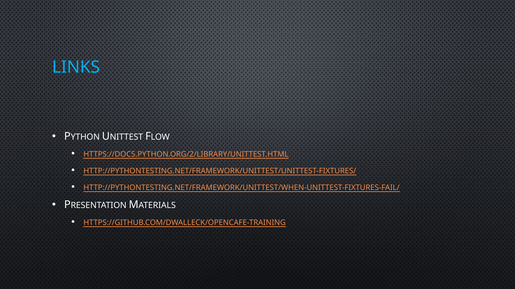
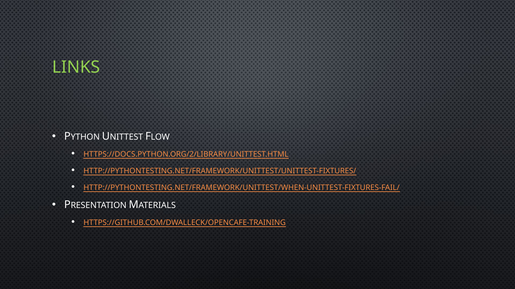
LINKS colour: light blue -> light green
